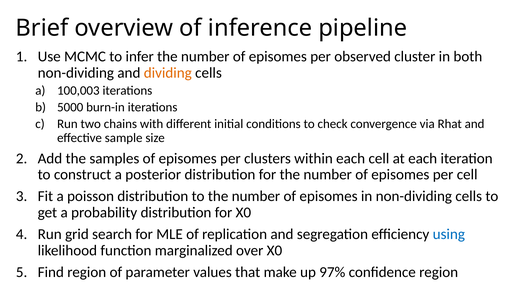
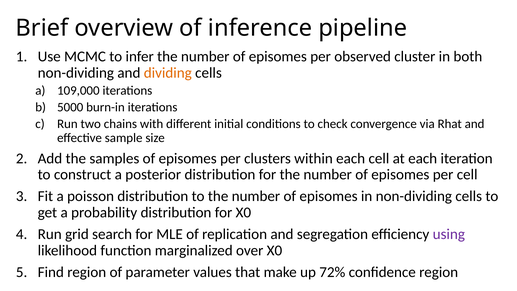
100,003: 100,003 -> 109,000
using colour: blue -> purple
97%: 97% -> 72%
